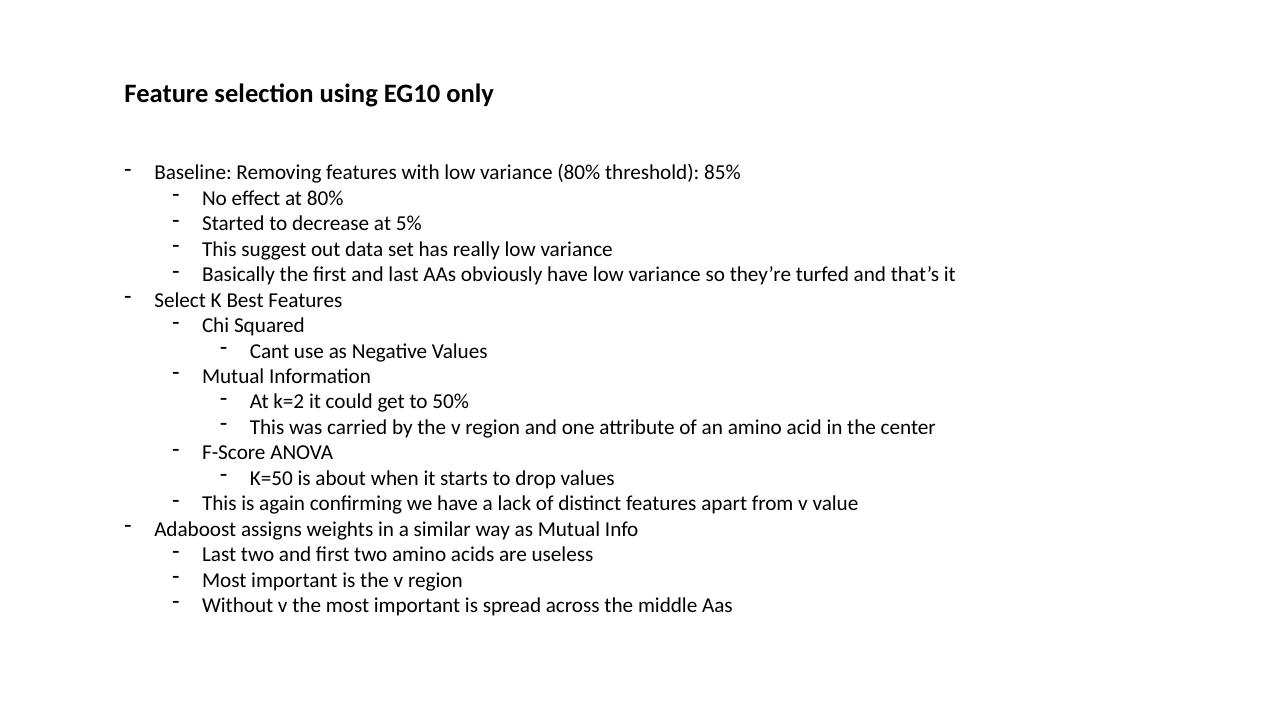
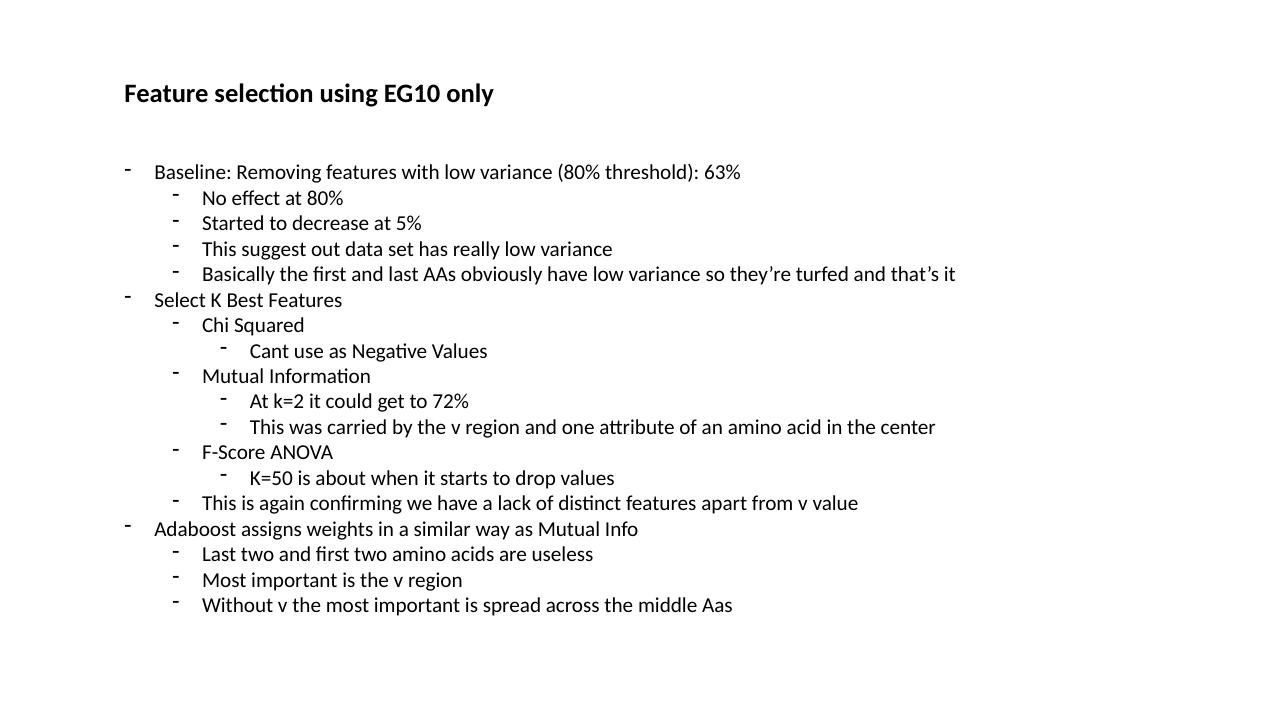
85%: 85% -> 63%
50%: 50% -> 72%
